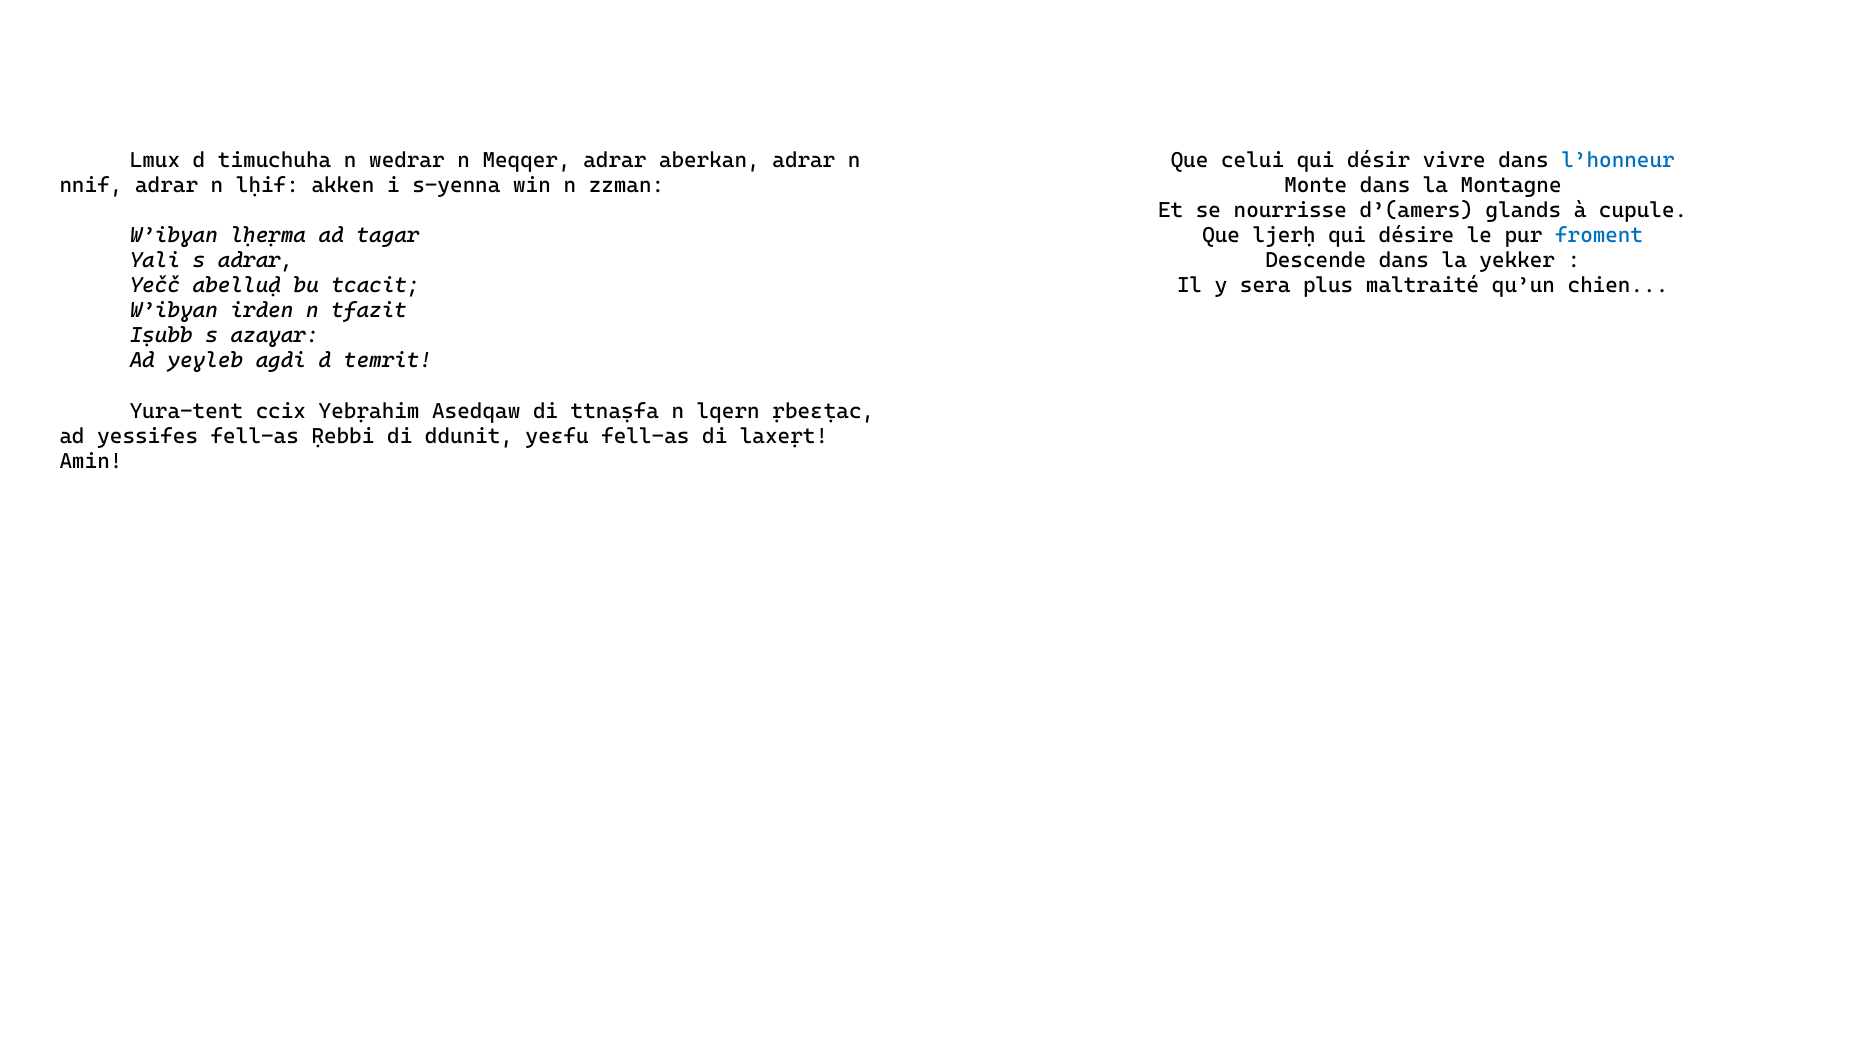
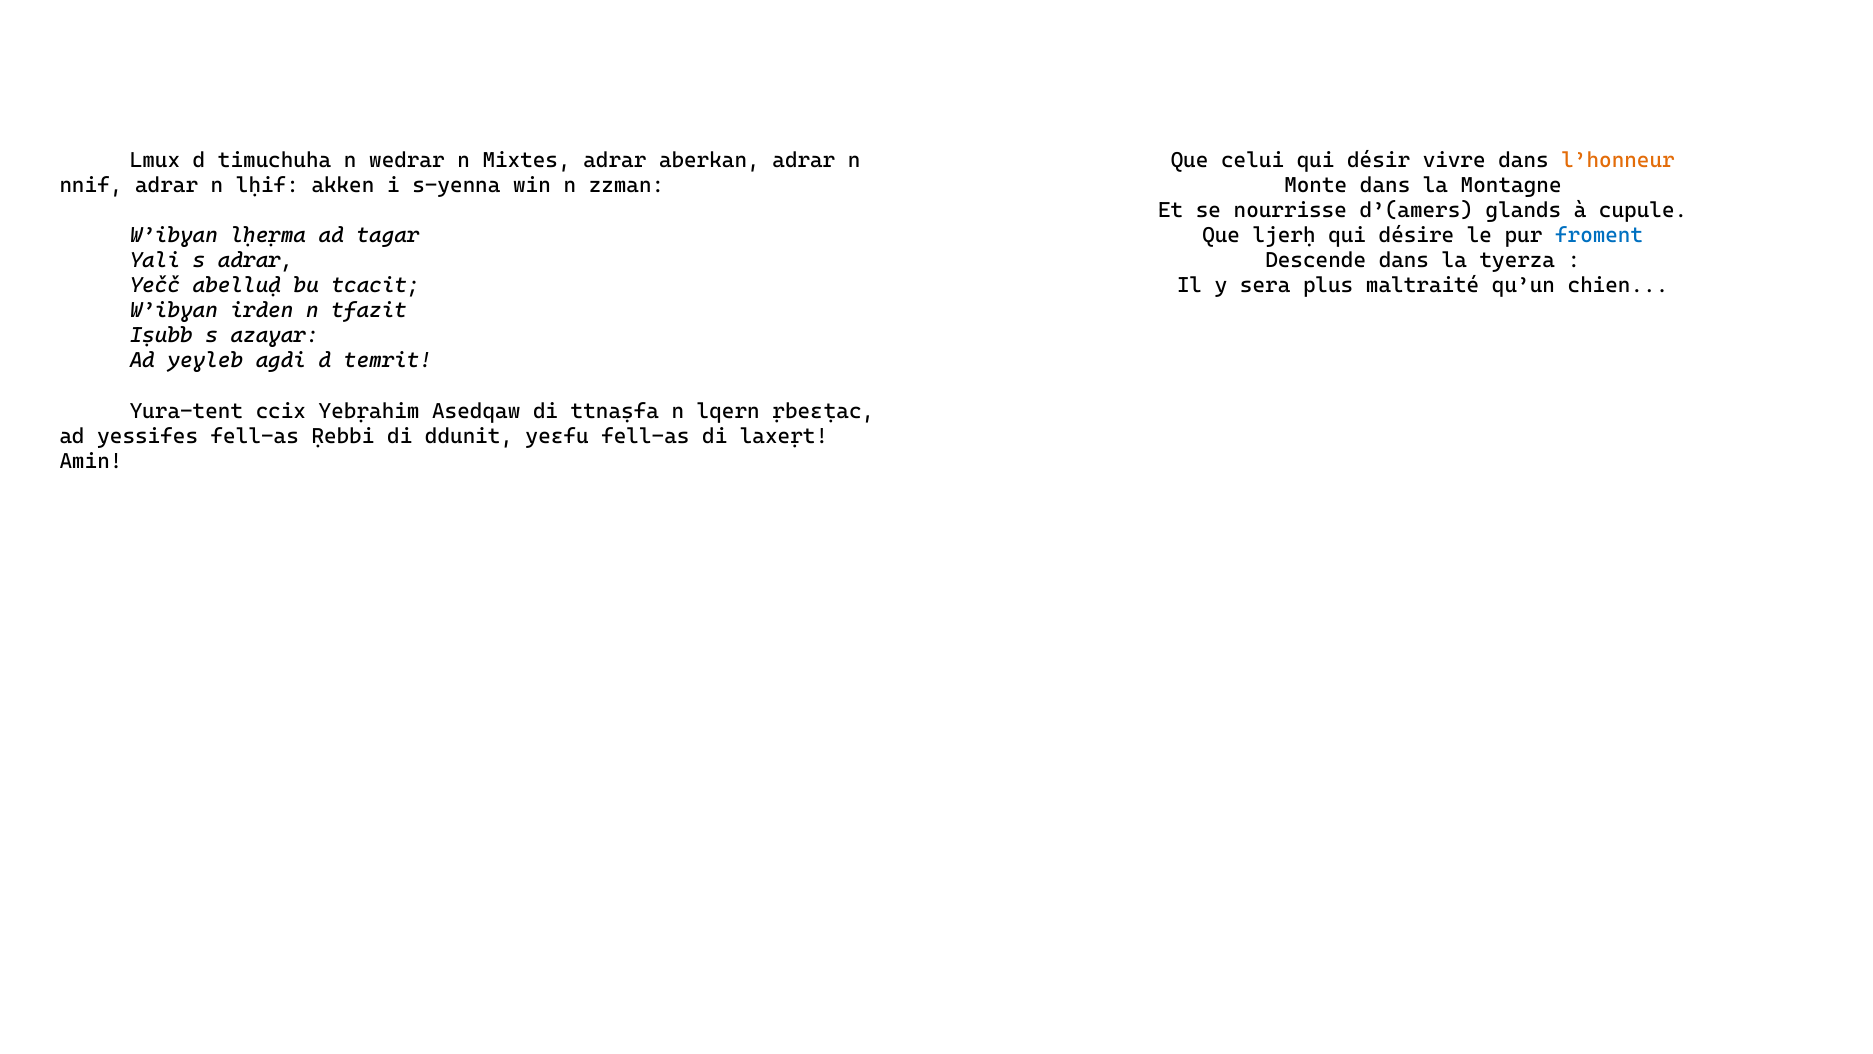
Meqqer: Meqqer -> Mixtes
l’honneur colour: blue -> orange
yekker: yekker -> tyerza
